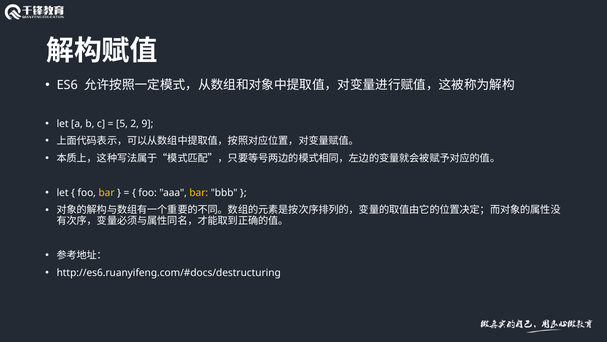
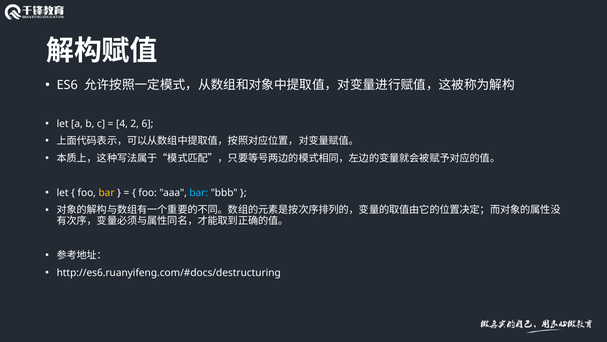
5: 5 -> 4
9: 9 -> 6
bar at (199, 193) colour: yellow -> light blue
